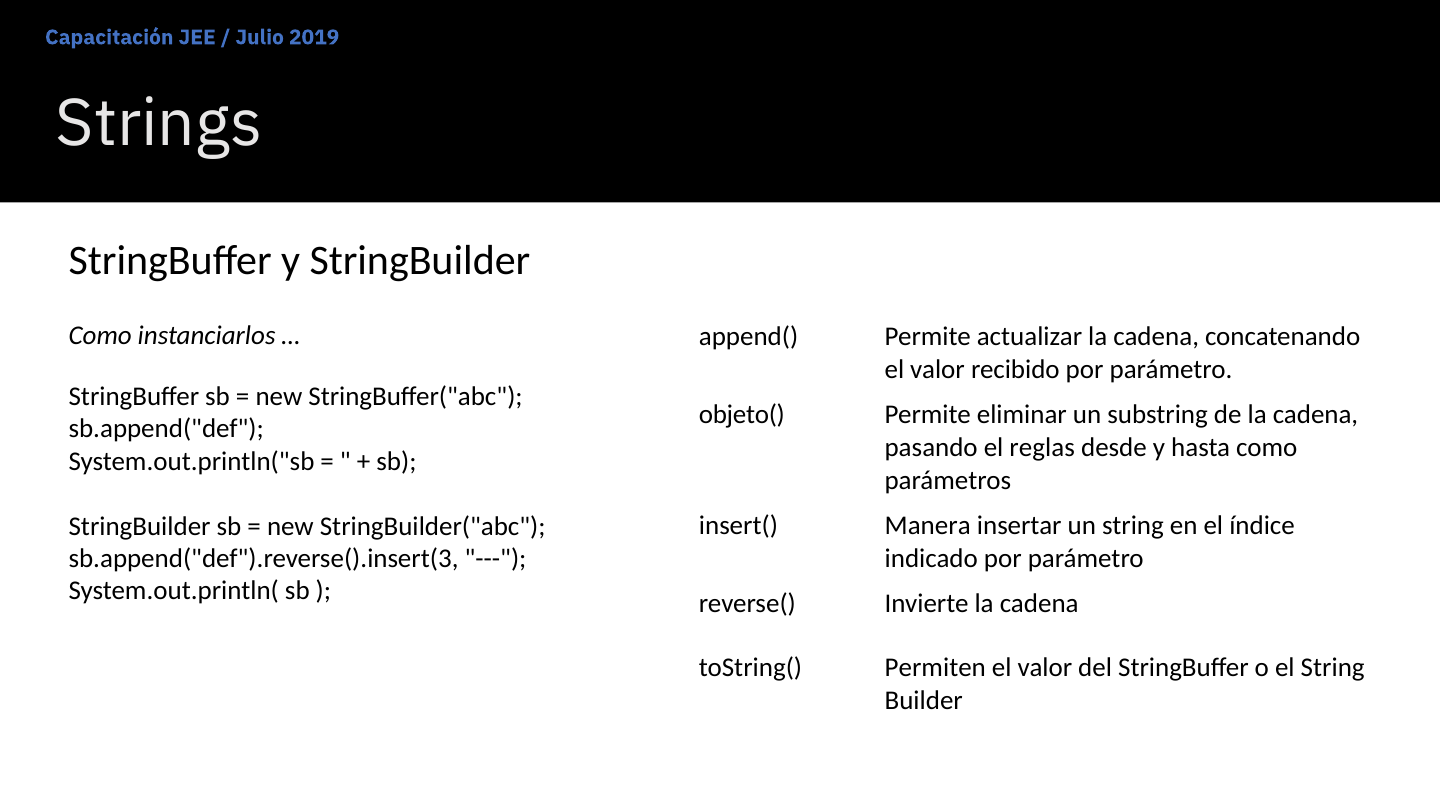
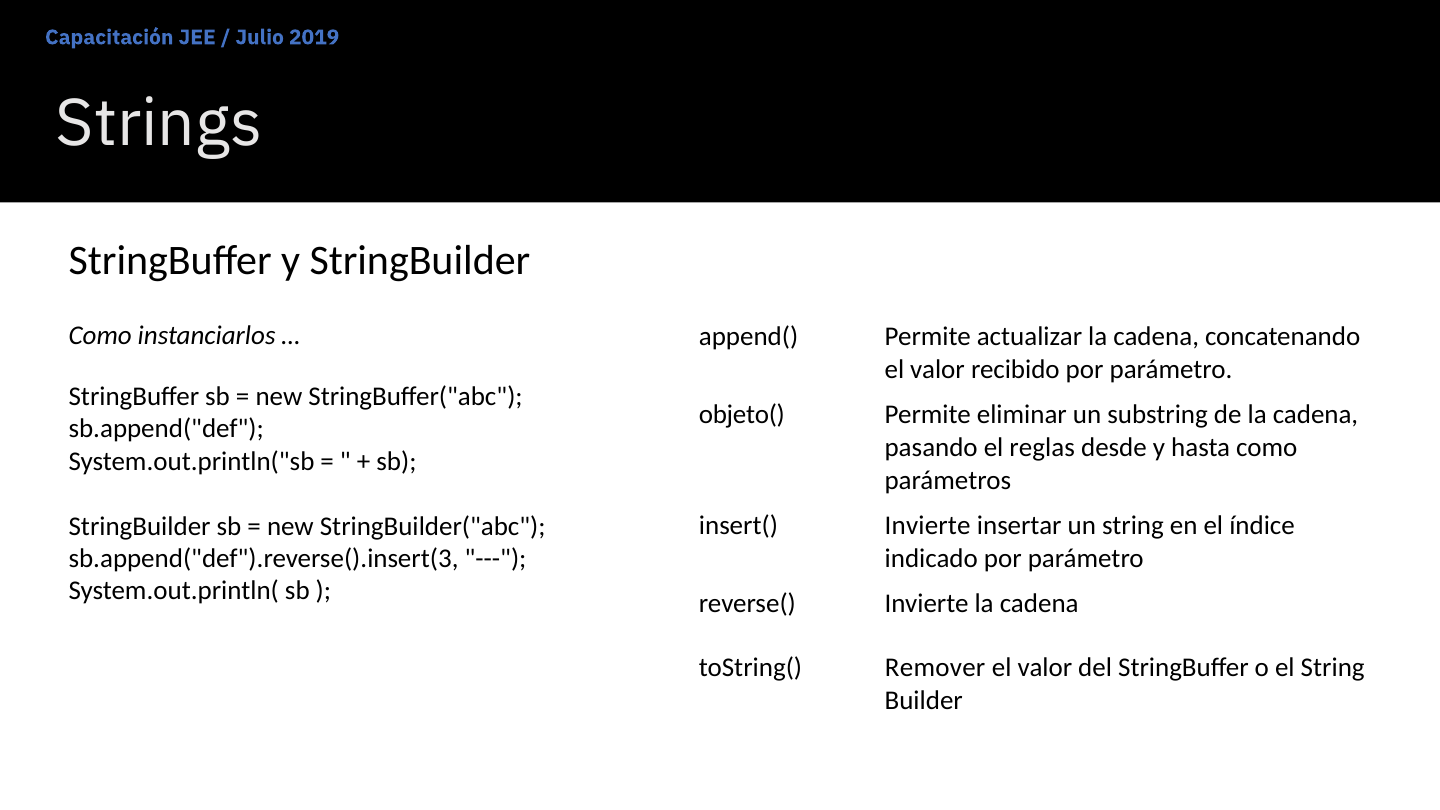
insert( Manera: Manera -> Invierte
Permiten: Permiten -> Remover
